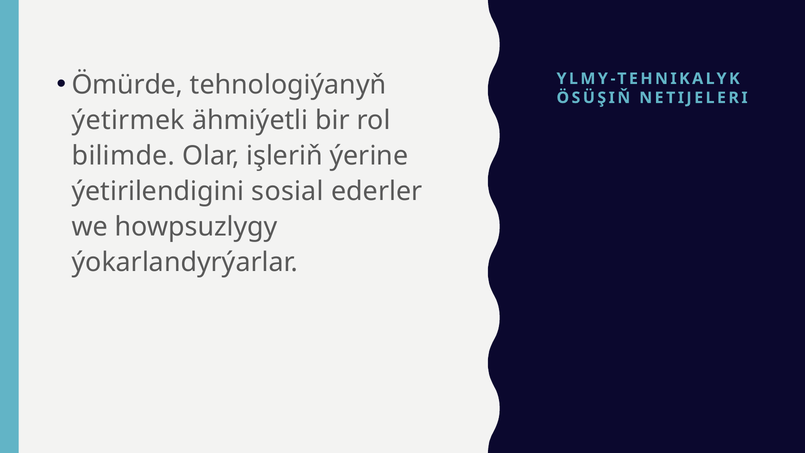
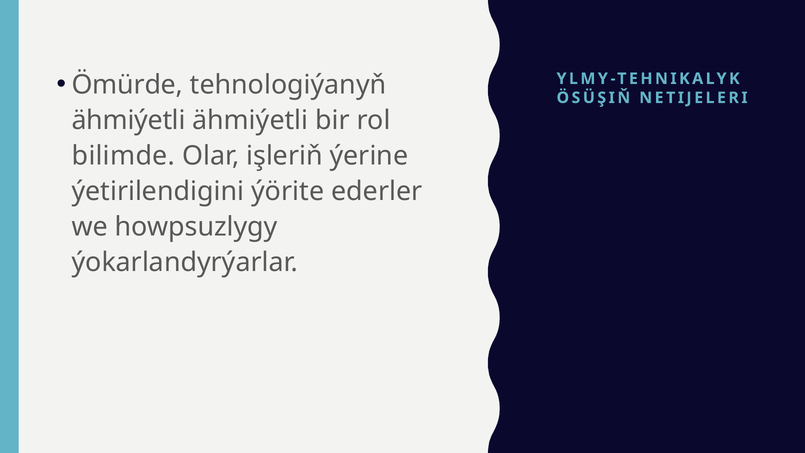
ýetirmek at (128, 120): ýetirmek -> ähmiýetli
sosial: sosial -> ýörite
